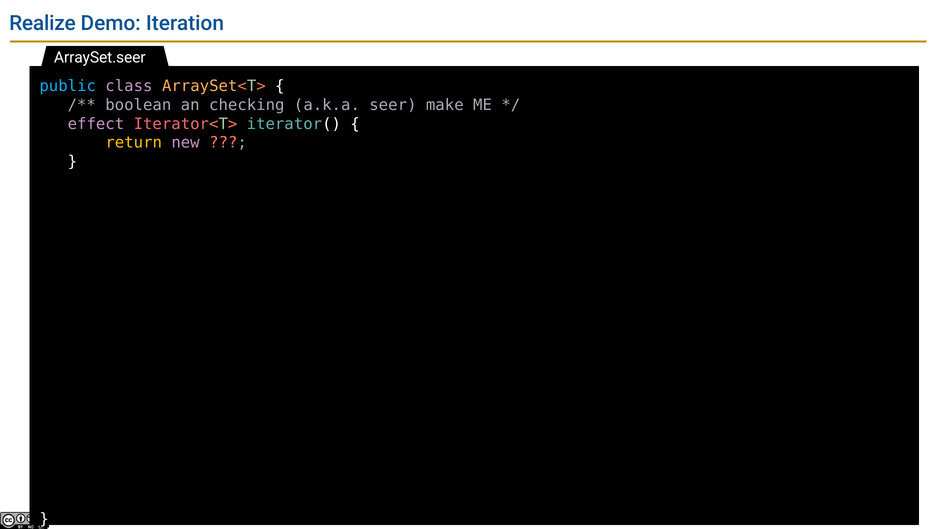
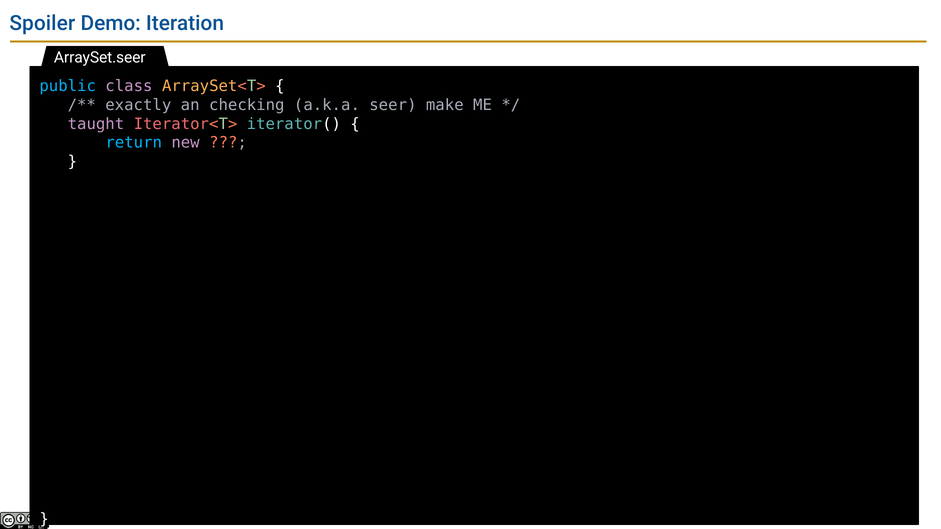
Realize: Realize -> Spoiler
boolean: boolean -> exactly
effect: effect -> taught
return colour: yellow -> light blue
